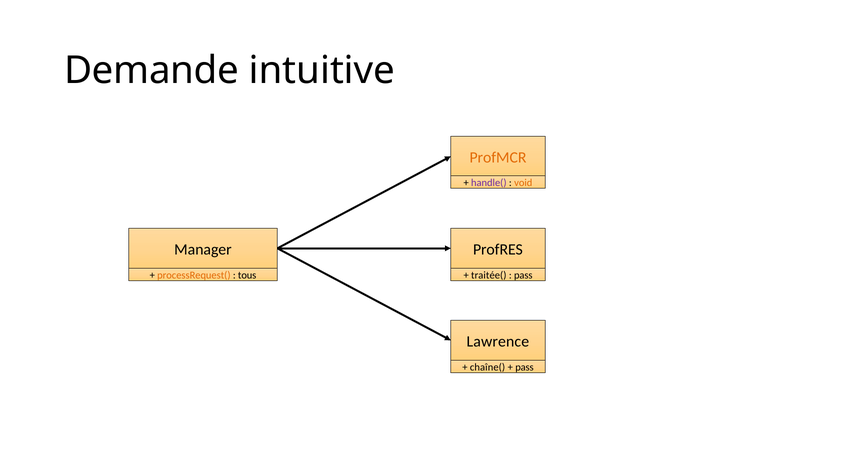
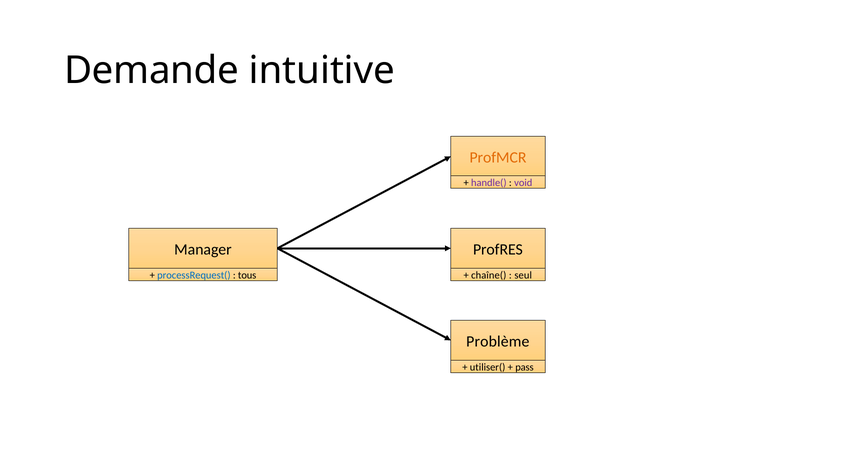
void colour: orange -> purple
traitée(: traitée( -> chaîne(
pass at (523, 275): pass -> seul
processRequest( colour: orange -> blue
Lawrence: Lawrence -> Problème
chaîne(: chaîne( -> utiliser(
